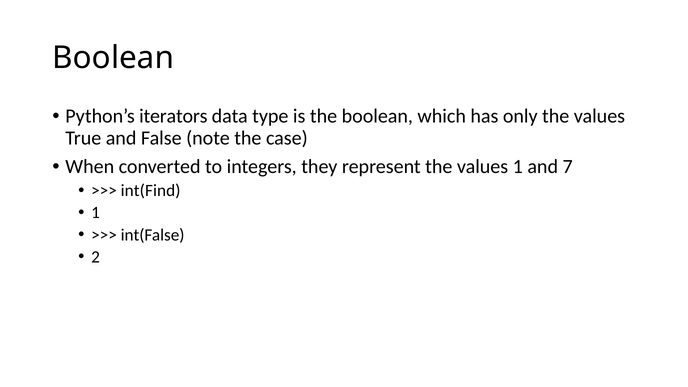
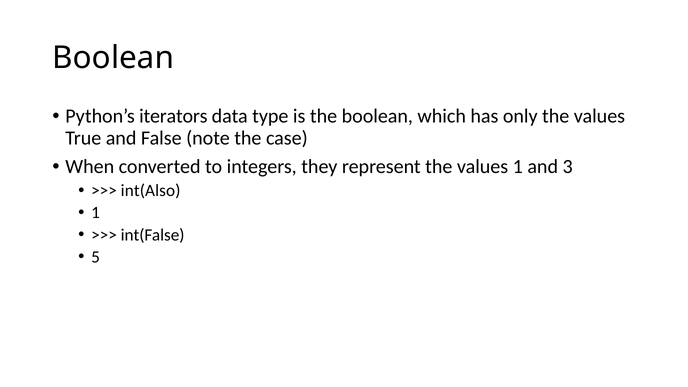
7: 7 -> 3
int(Find: int(Find -> int(Also
2: 2 -> 5
